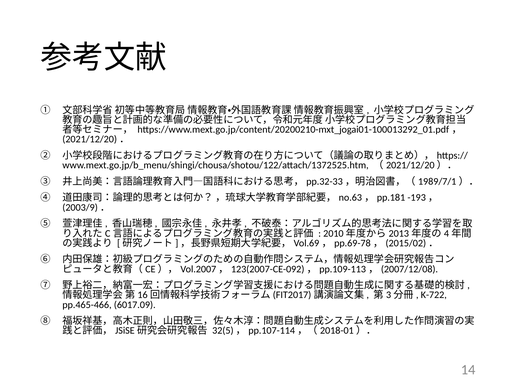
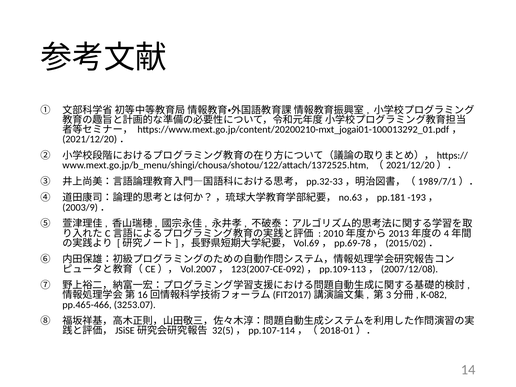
K-722: K-722 -> K-082
6017.09: 6017.09 -> 3253.07
